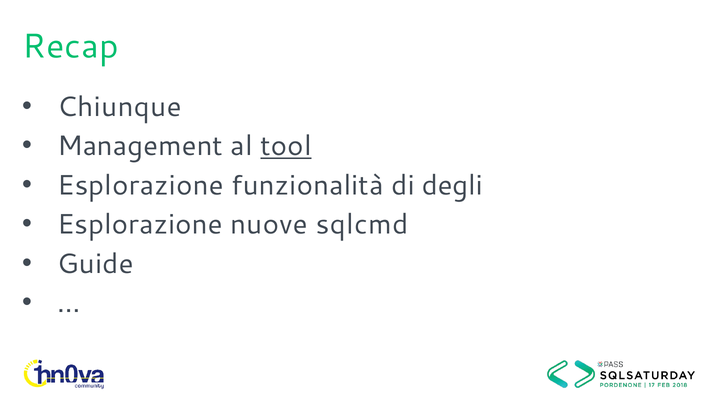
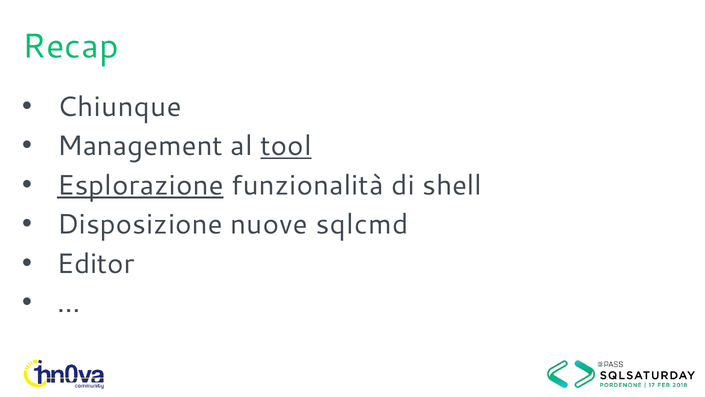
Esplorazione at (140, 185) underline: none -> present
degli: degli -> shell
Esplorazione at (140, 224): Esplorazione -> Disposizione
Guide: Guide -> Editor
